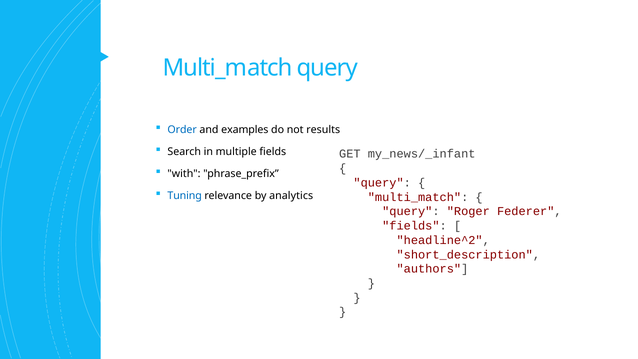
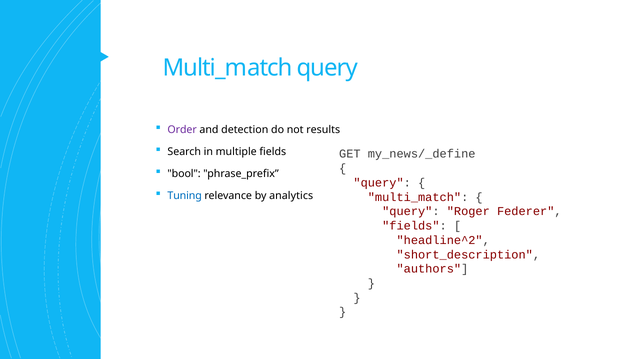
Order colour: blue -> purple
examples: examples -> detection
my_news/_infant: my_news/_infant -> my_news/_define
with: with -> bool
